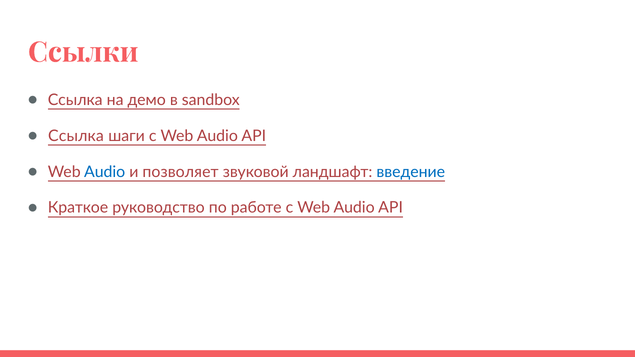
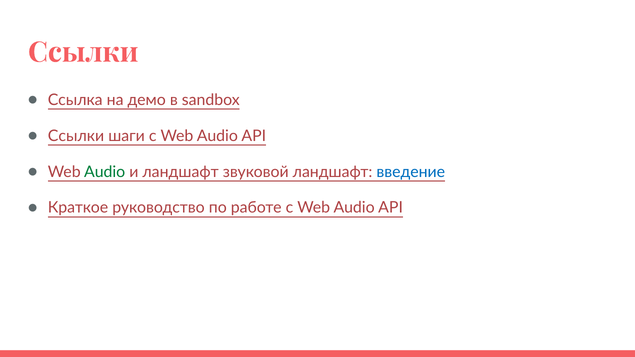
Ссылка at (76, 136): Ссылка -> Ссылки
Audio at (105, 172) colour: blue -> green
и позволяет: позволяет -> ландшафт
